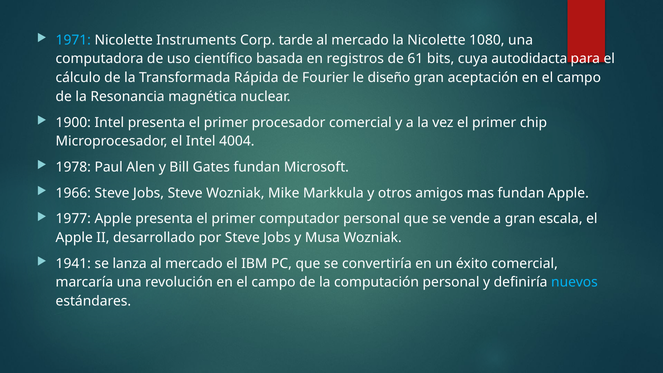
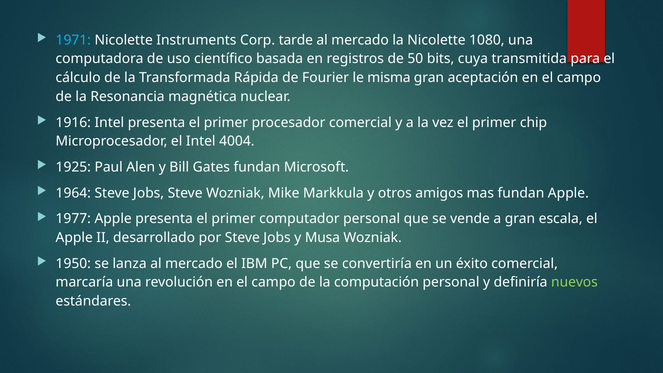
61: 61 -> 50
autodidacta: autodidacta -> transmitida
diseño: diseño -> misma
1900: 1900 -> 1916
1978: 1978 -> 1925
1966: 1966 -> 1964
1941: 1941 -> 1950
nuevos colour: light blue -> light green
